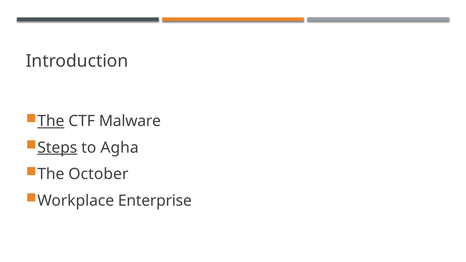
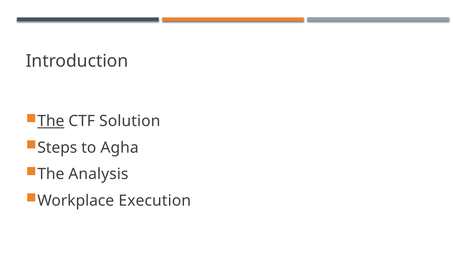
Malware: Malware -> Solution
Steps underline: present -> none
October: October -> Analysis
Enterprise: Enterprise -> Execution
